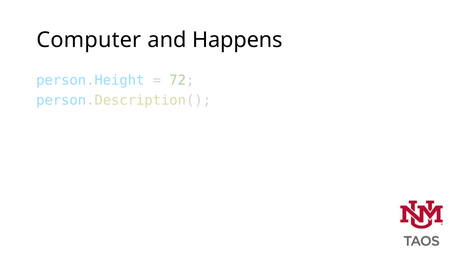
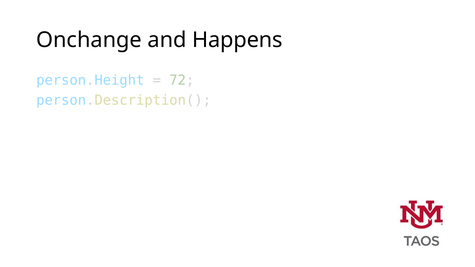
Computer: Computer -> Onchange
